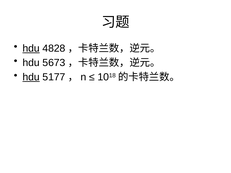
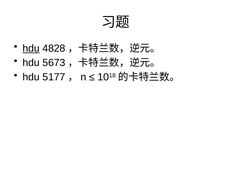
hdu at (31, 77) underline: present -> none
